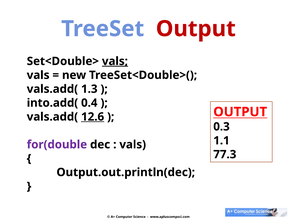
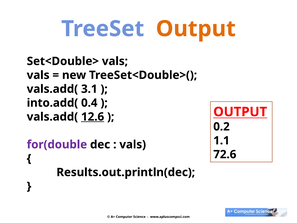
Output at (196, 29) colour: red -> orange
vals at (115, 61) underline: present -> none
1.3: 1.3 -> 3.1
0.3: 0.3 -> 0.2
77.3: 77.3 -> 72.6
Output.out.println(dec: Output.out.println(dec -> Results.out.println(dec
